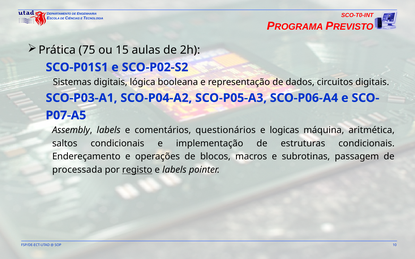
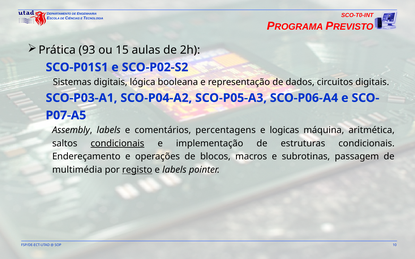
75: 75 -> 93
questionários: questionários -> percentagens
condicionais at (117, 144) underline: none -> present
processada: processada -> multimédia
